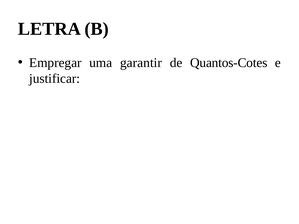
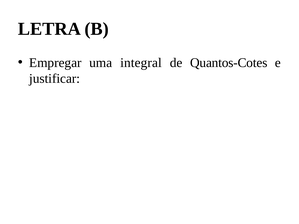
garantir: garantir -> integral
